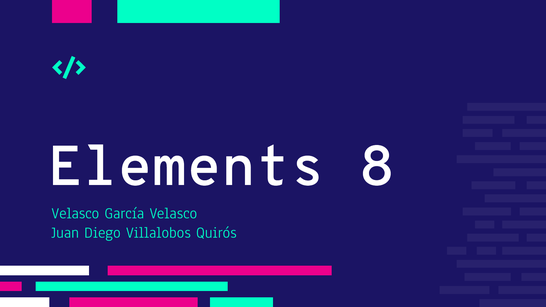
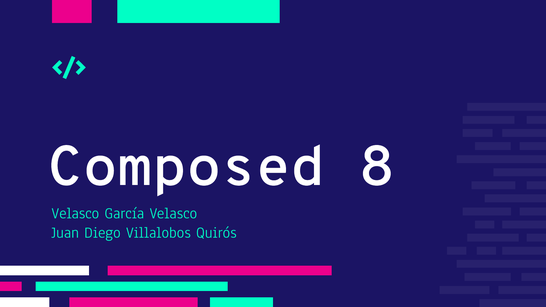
Elements: Elements -> Composed
